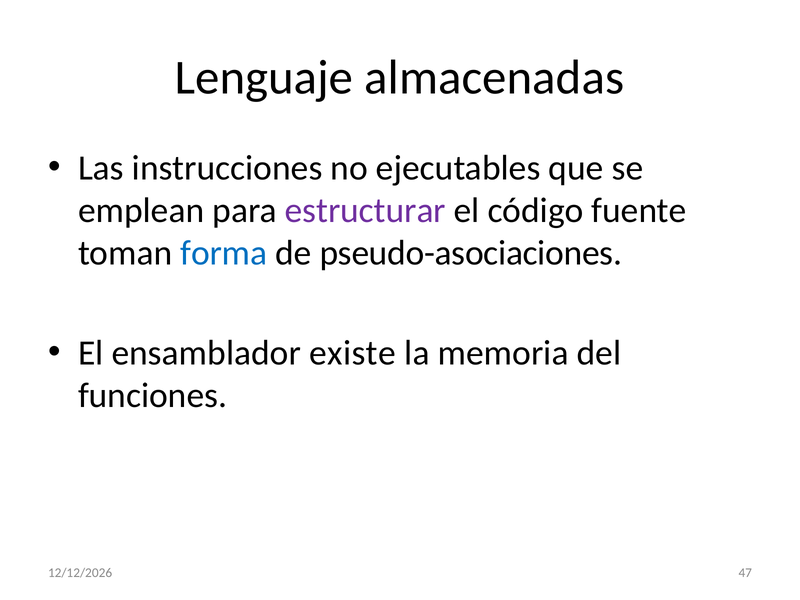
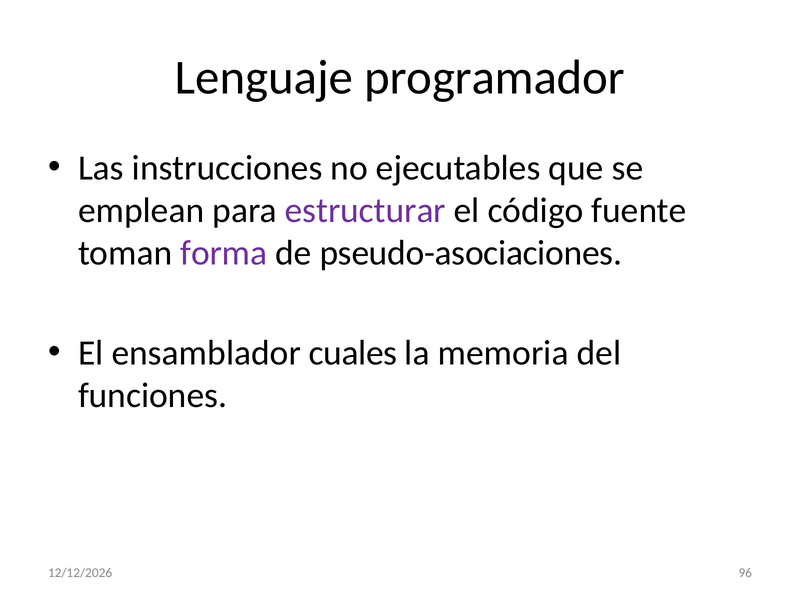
almacenadas: almacenadas -> programador
forma colour: blue -> purple
existe: existe -> cuales
47: 47 -> 96
